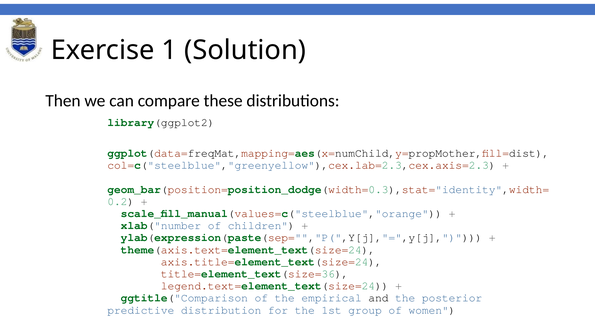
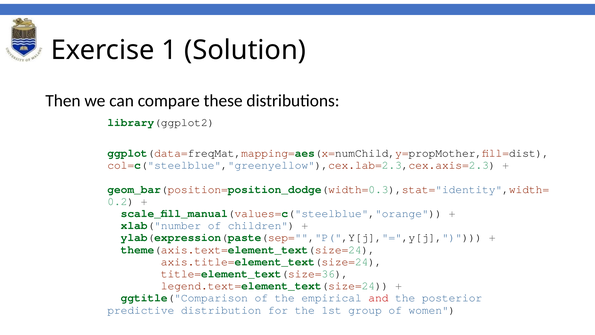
and colour: black -> red
